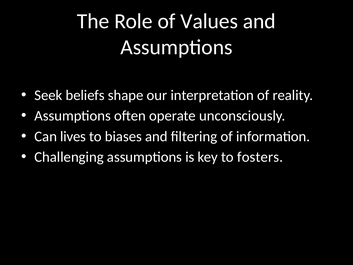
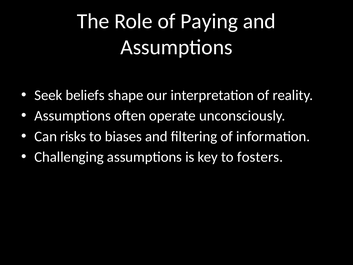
Values: Values -> Paying
lives: lives -> risks
